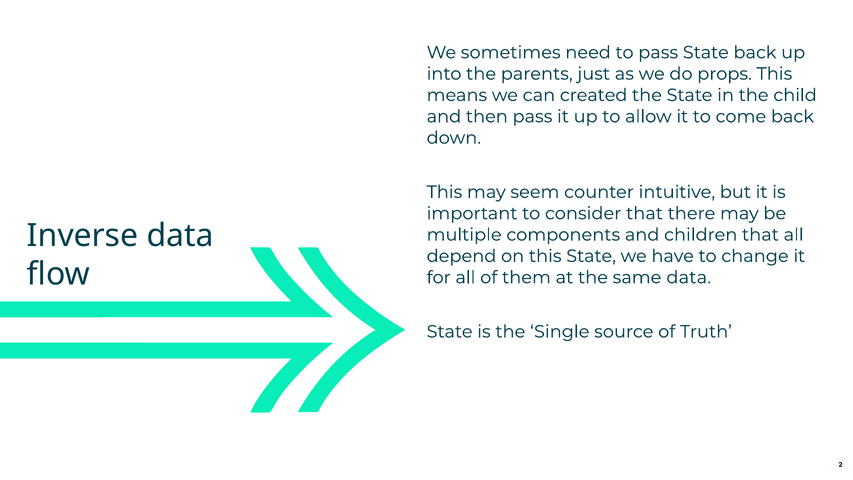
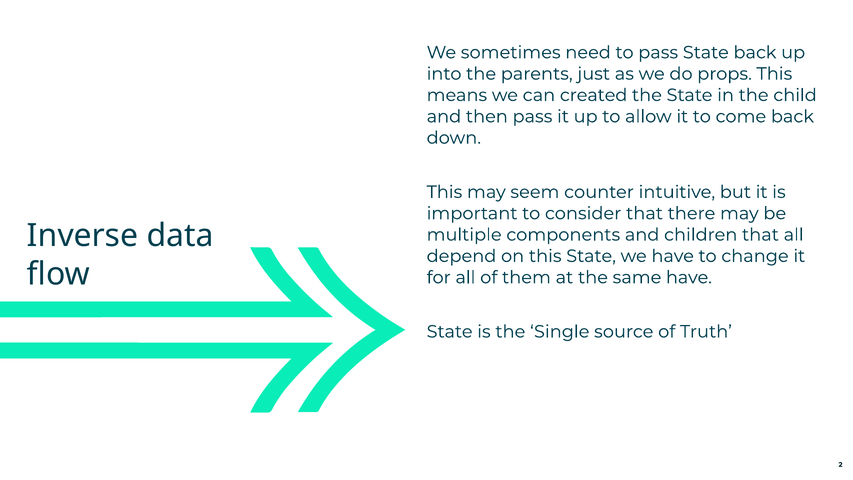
same data: data -> have
